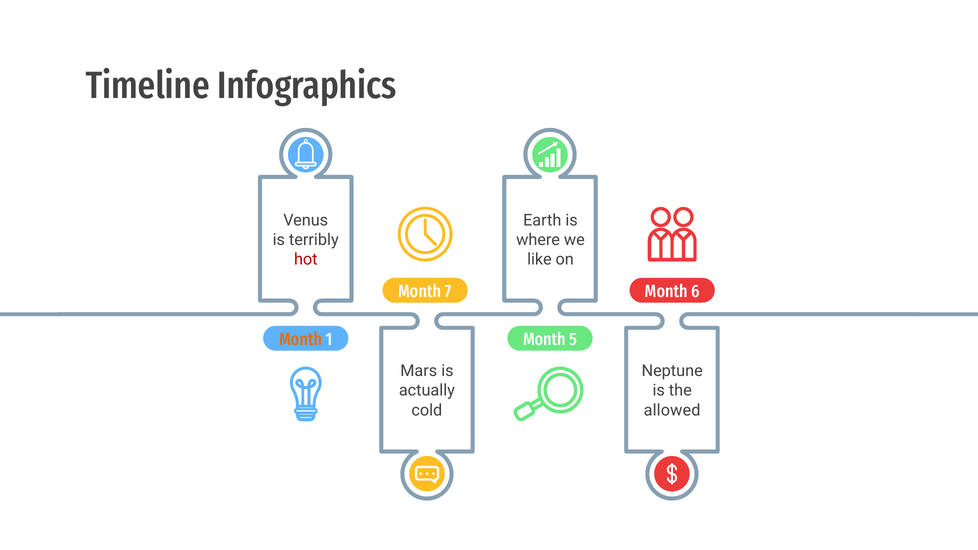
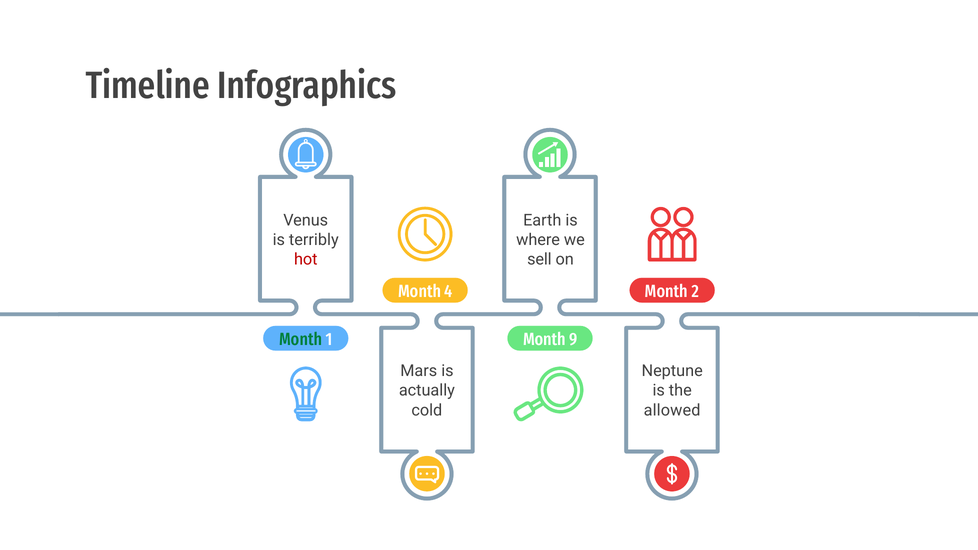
like: like -> sell
7: 7 -> 4
6: 6 -> 2
Month at (301, 340) colour: orange -> green
5: 5 -> 9
